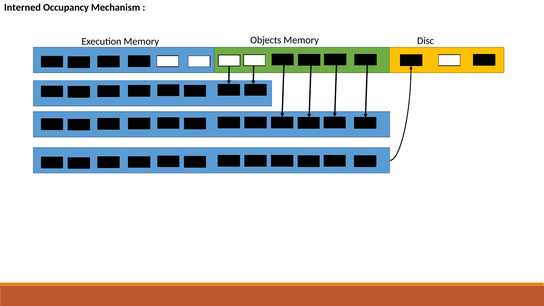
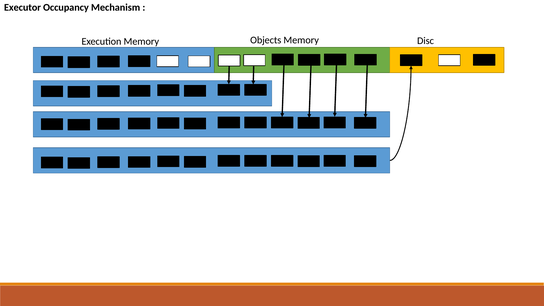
Interned: Interned -> Executor
